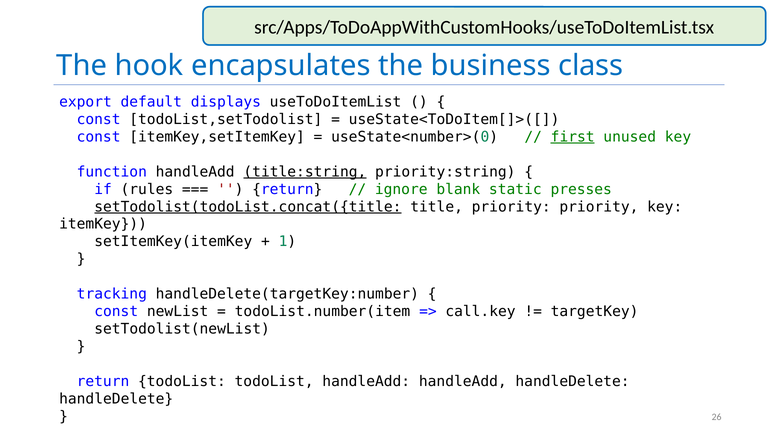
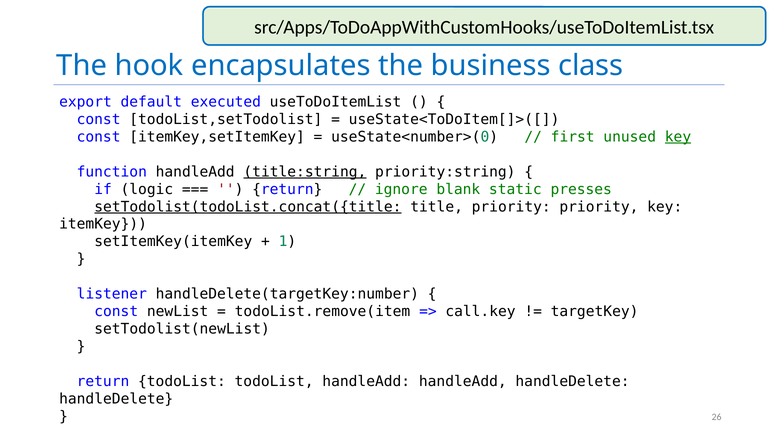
displays: displays -> executed
first underline: present -> none
key at (678, 137) underline: none -> present
rules: rules -> logic
tracking: tracking -> listener
todoList.number(item: todoList.number(item -> todoList.remove(item
